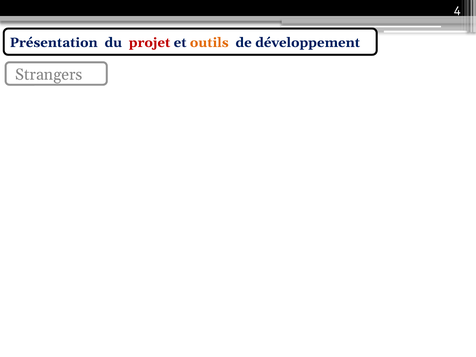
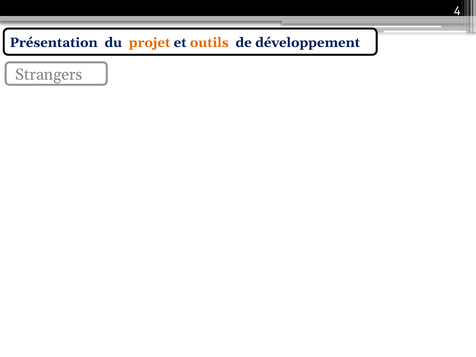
projet colour: red -> orange
